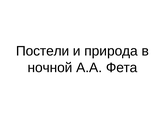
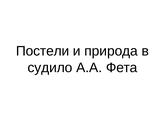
ночной: ночной -> судило
